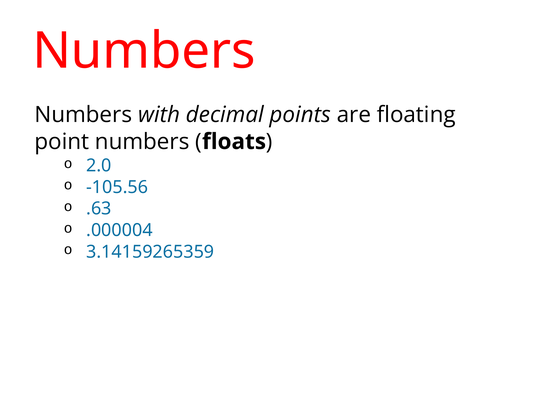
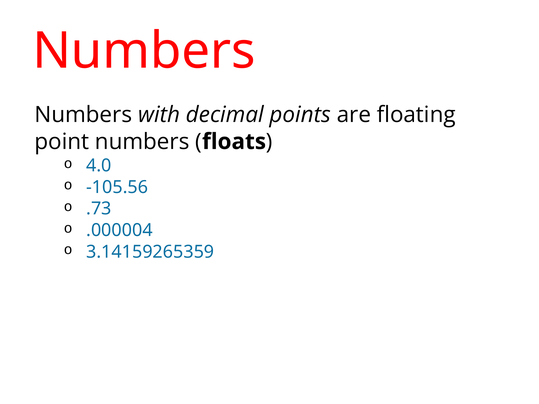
2.0: 2.0 -> 4.0
.63: .63 -> .73
